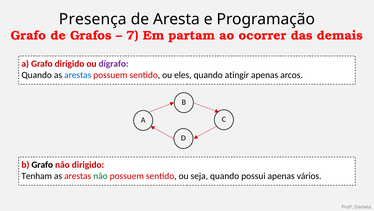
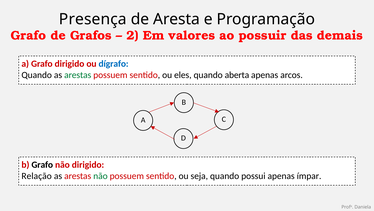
7: 7 -> 2
partam: partam -> valores
ocorrer: ocorrer -> possuir
dígrafo colour: purple -> blue
arestas at (78, 75) colour: blue -> green
atingir: atingir -> aberta
Tenham: Tenham -> Relação
vários: vários -> ímpar
